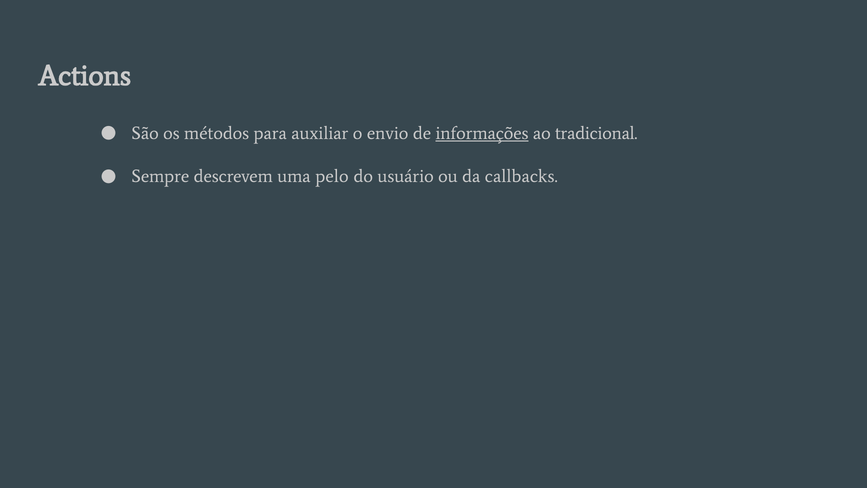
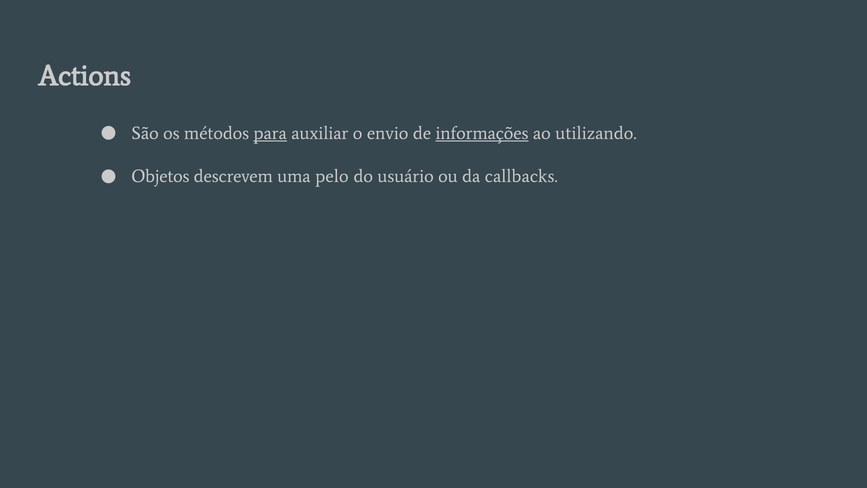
para underline: none -> present
tradicional: tradicional -> utilizando
Sempre: Sempre -> Objetos
